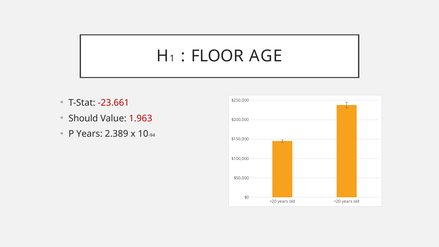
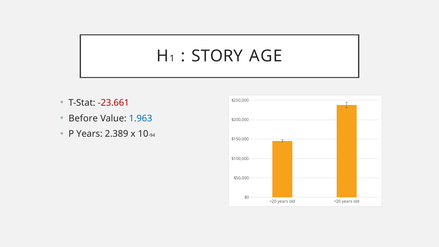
FLOOR: FLOOR -> STORY
Should: Should -> Before
1.963 colour: red -> blue
